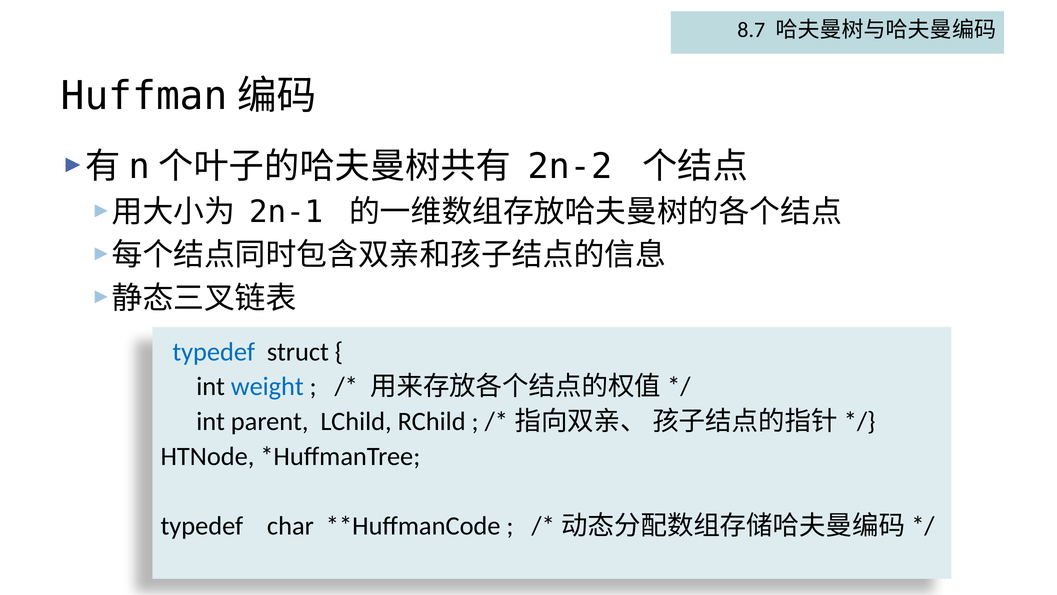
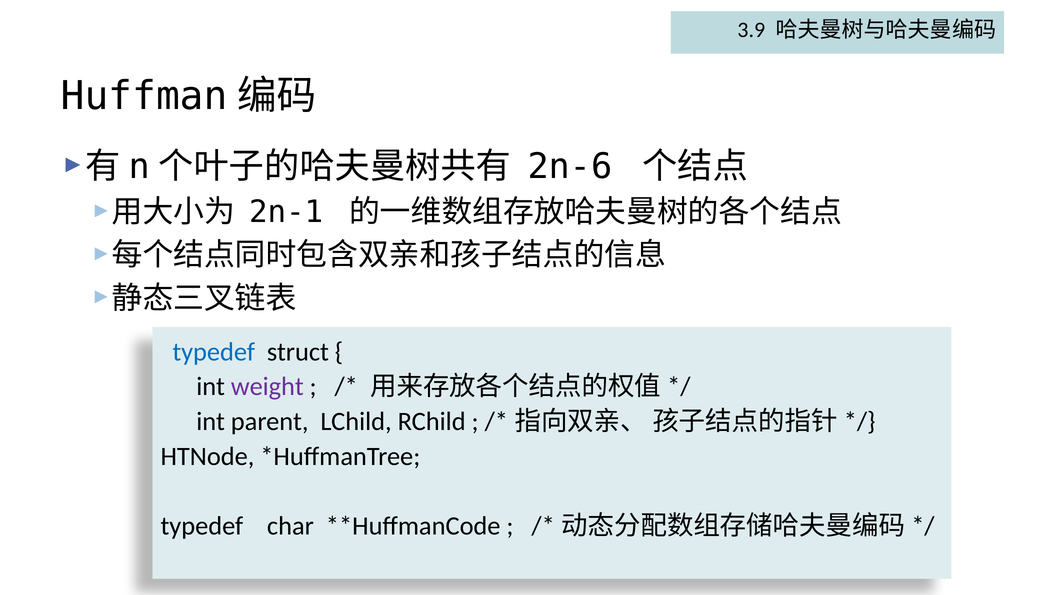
8.7: 8.7 -> 3.9
2n-2: 2n-2 -> 2n-6
weight colour: blue -> purple
